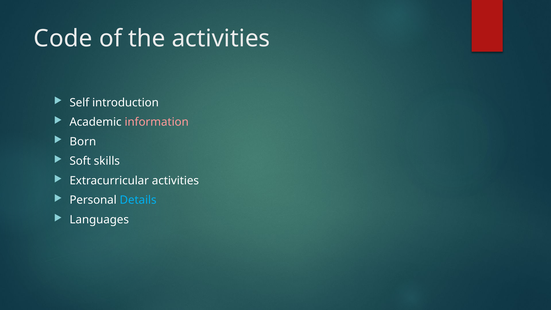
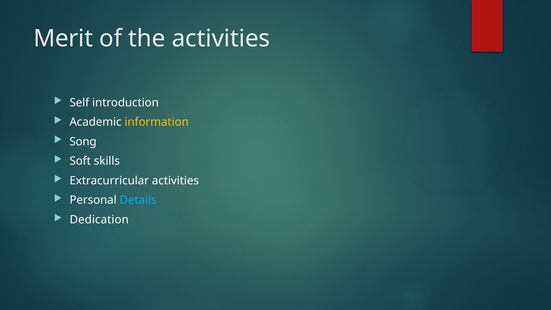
Code: Code -> Merit
information colour: pink -> yellow
Born: Born -> Song
Languages: Languages -> Dedication
